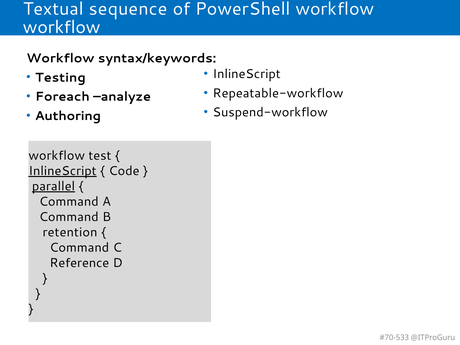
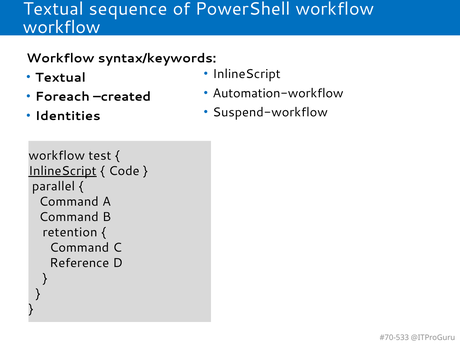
Testing at (60, 78): Testing -> Textual
Repeatable-workflow: Repeatable-workflow -> Automation-workflow
analyze: analyze -> created
Authoring: Authoring -> Identities
parallel underline: present -> none
